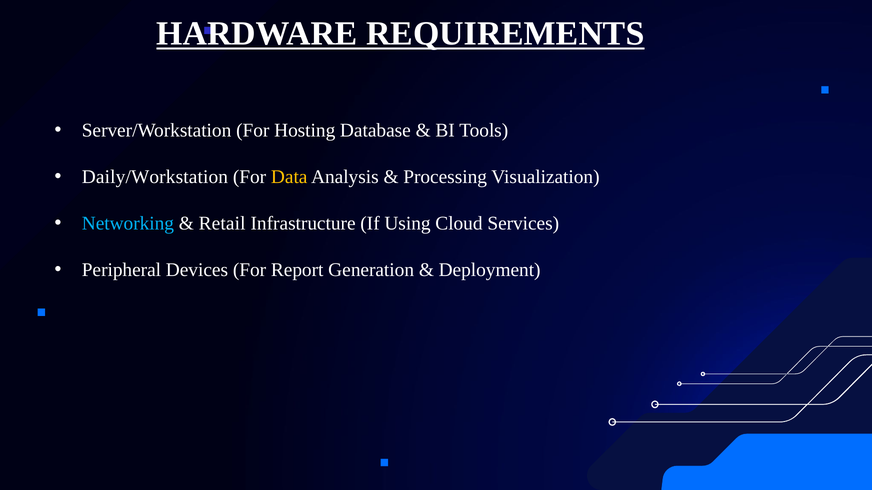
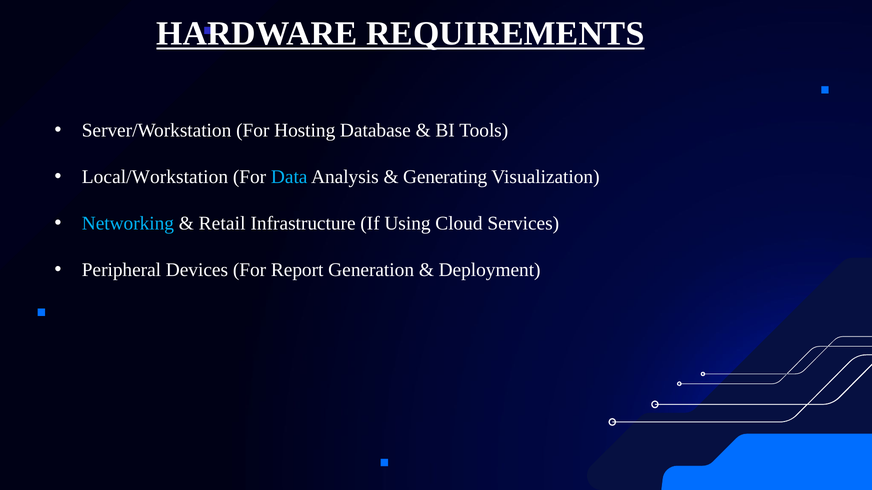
Daily/Workstation: Daily/Workstation -> Local/Workstation
Data colour: yellow -> light blue
Processing: Processing -> Generating
